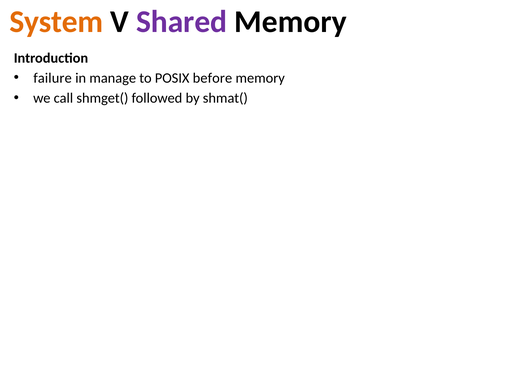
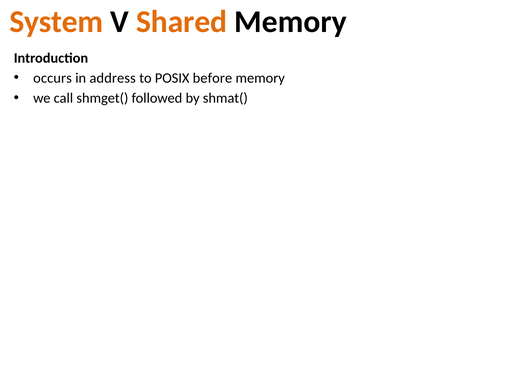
Shared colour: purple -> orange
failure: failure -> occurs
manage: manage -> address
